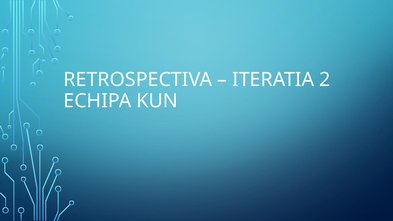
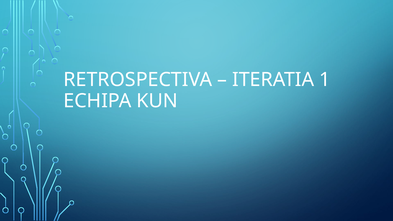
2: 2 -> 1
